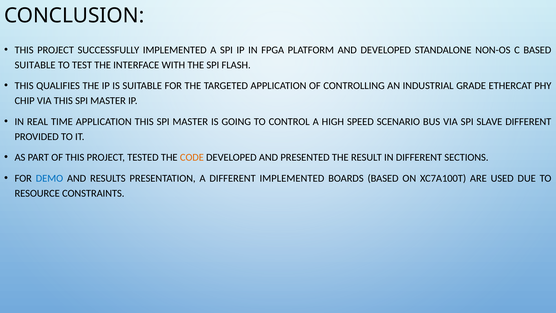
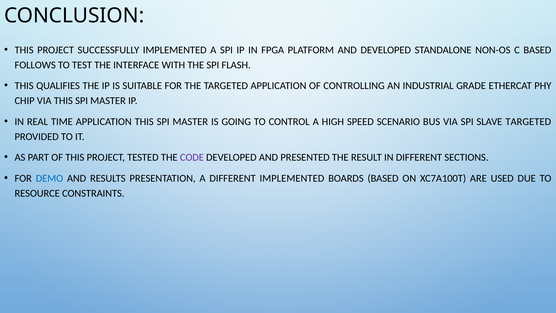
SUITABLE at (35, 65): SUITABLE -> FOLLOWS
SLAVE DIFFERENT: DIFFERENT -> TARGETED
CODE colour: orange -> purple
